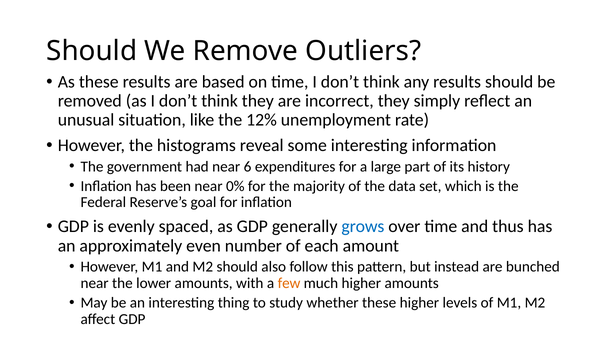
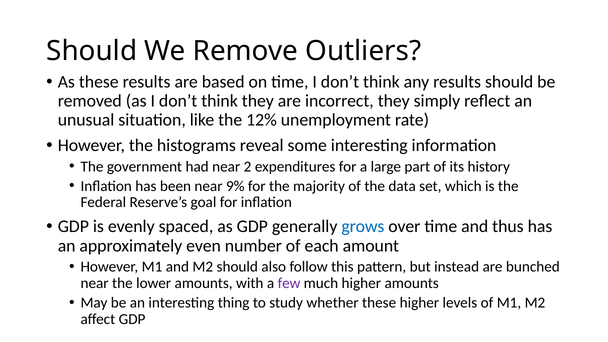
6: 6 -> 2
0%: 0% -> 9%
few colour: orange -> purple
